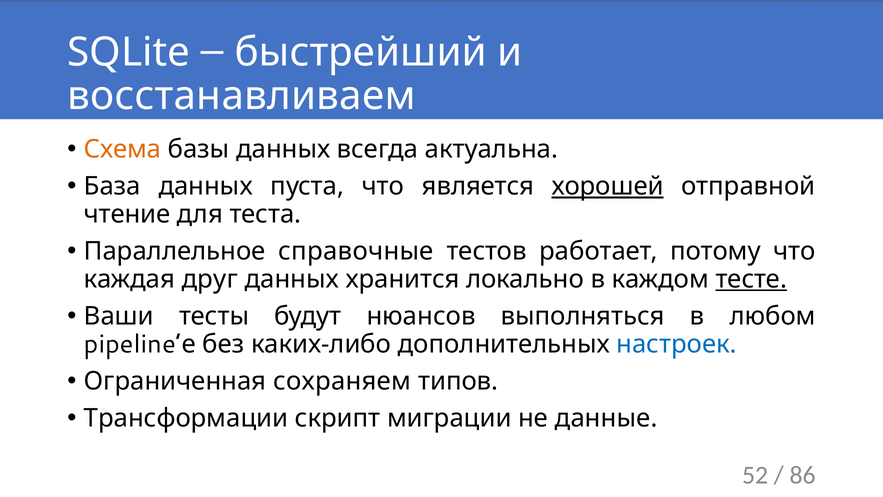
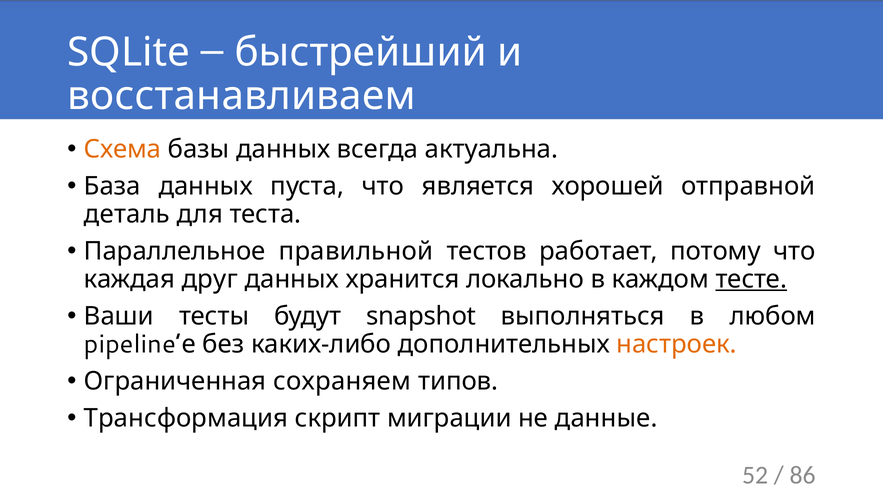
хорошей underline: present -> none
чтение: чтение -> деталь
справочные: справочные -> правильной
нюансов: нюансов -> snapshot
настроек colour: blue -> orange
Трансформации: Трансформации -> Трансформация
